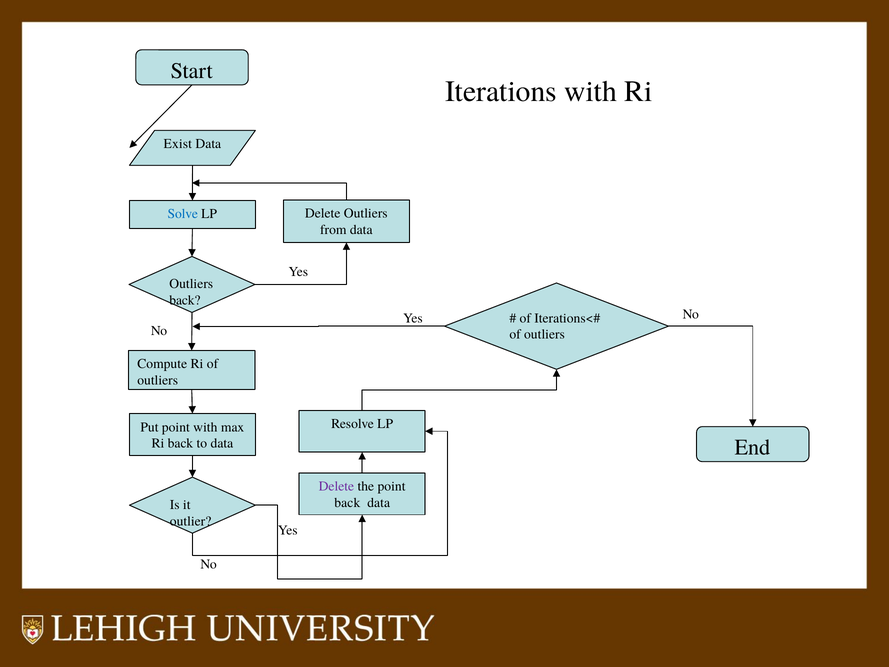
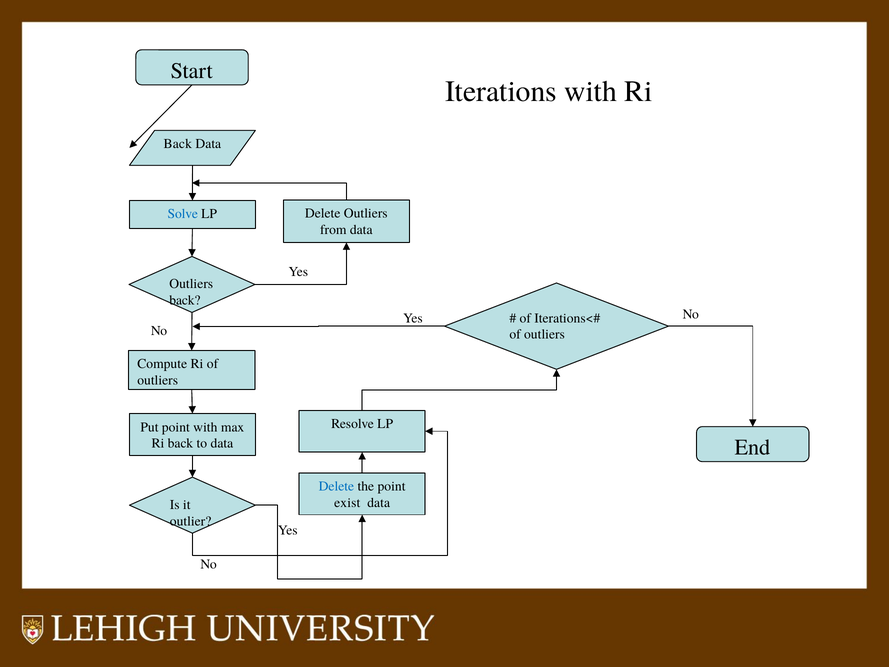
Exist at (178, 144): Exist -> Back
Delete at (336, 486) colour: purple -> blue
back at (347, 503): back -> exist
